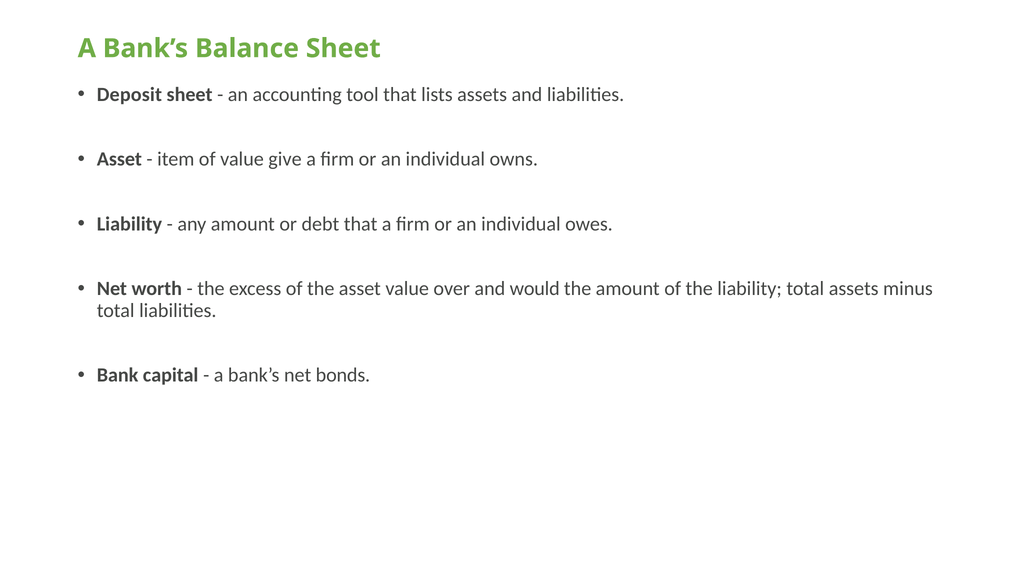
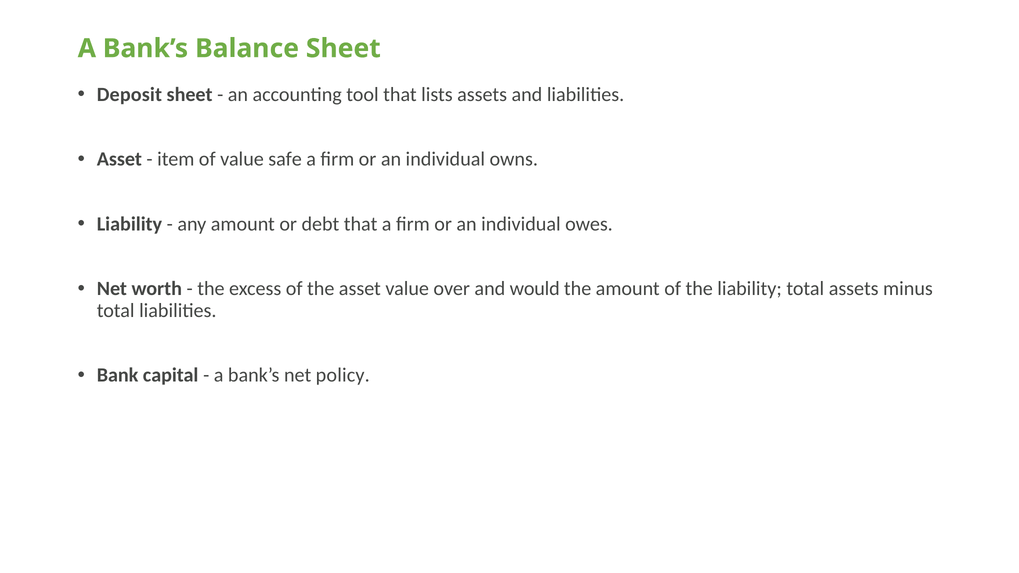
give: give -> safe
bonds: bonds -> policy
